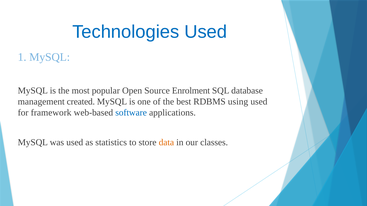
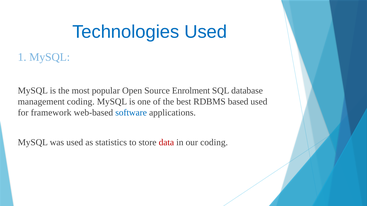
management created: created -> coding
using: using -> based
data colour: orange -> red
our classes: classes -> coding
